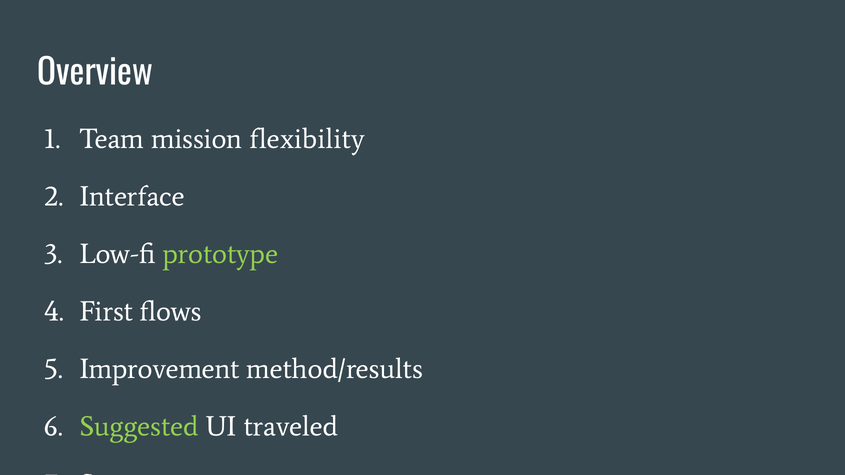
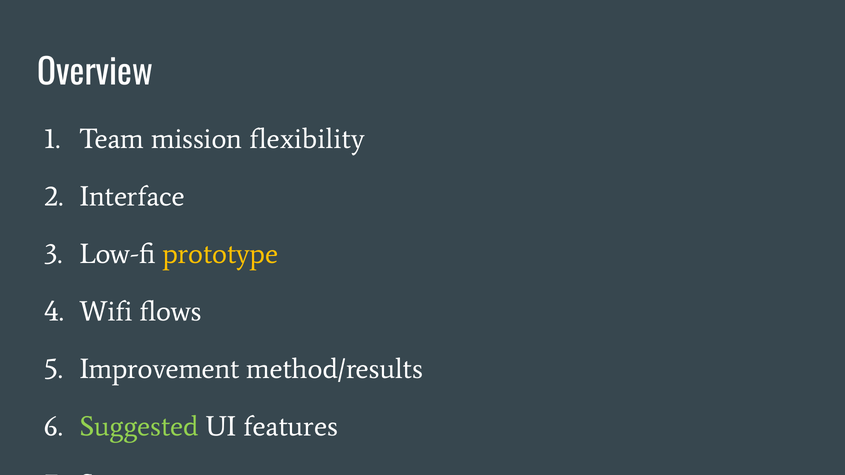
prototype colour: light green -> yellow
First: First -> Wifi
traveled: traveled -> features
